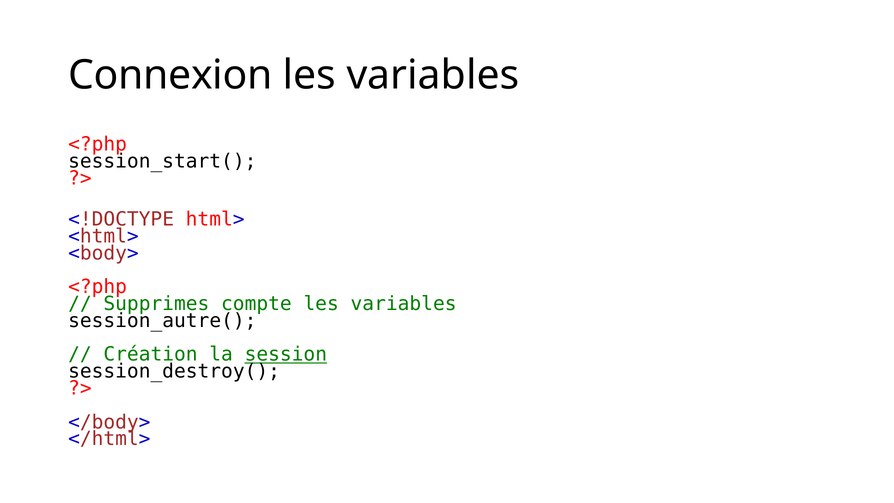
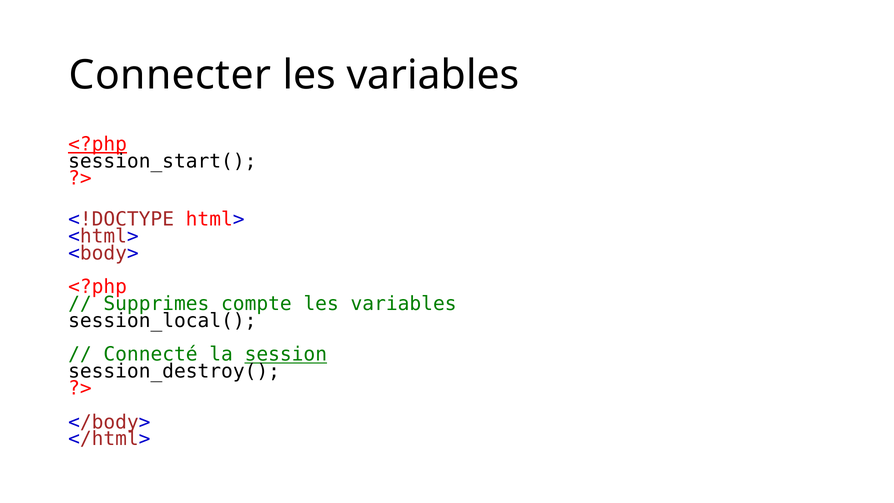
Connexion: Connexion -> Connecter
<?php at (98, 144) underline: none -> present
session_autre(: session_autre( -> session_local(
Création: Création -> Connecté
